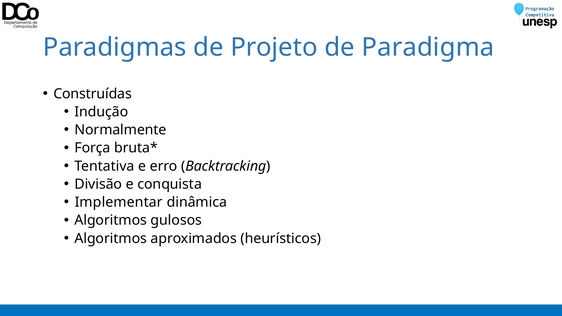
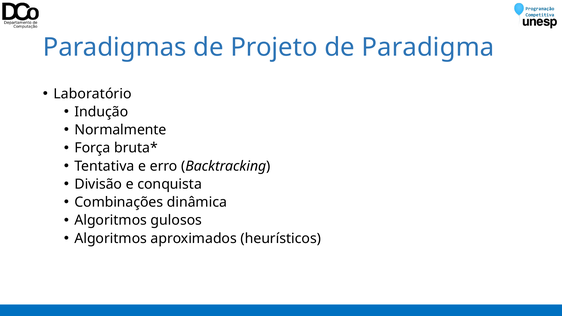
Construídas: Construídas -> Laboratório
Implementar: Implementar -> Combinações
